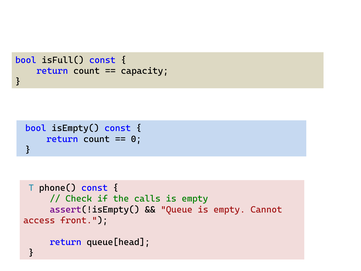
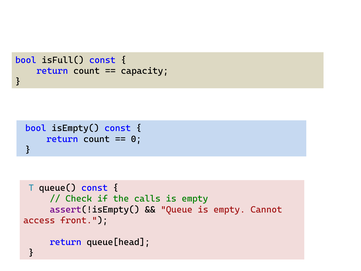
phone(: phone( -> queue(
